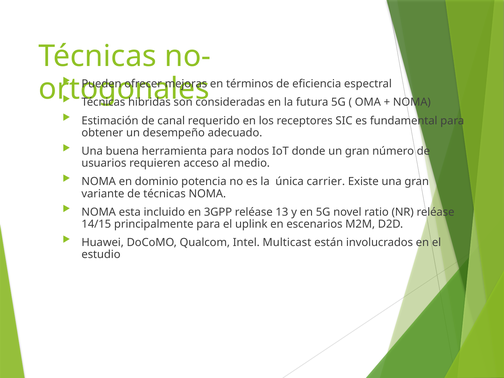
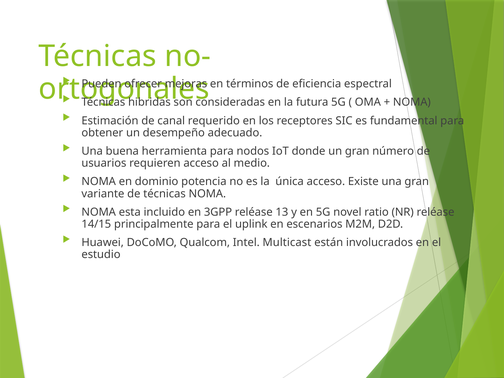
única carrier: carrier -> acceso
